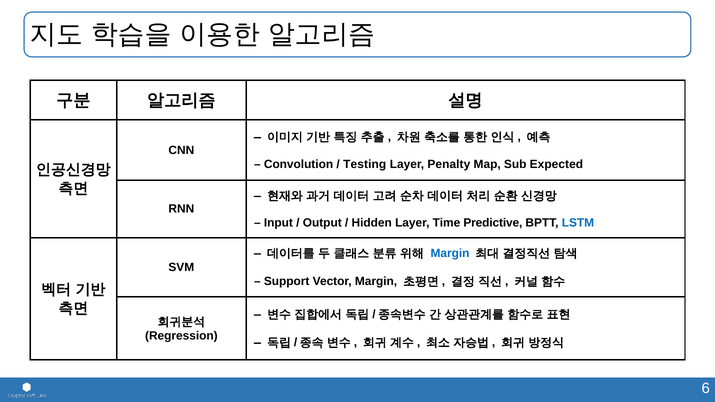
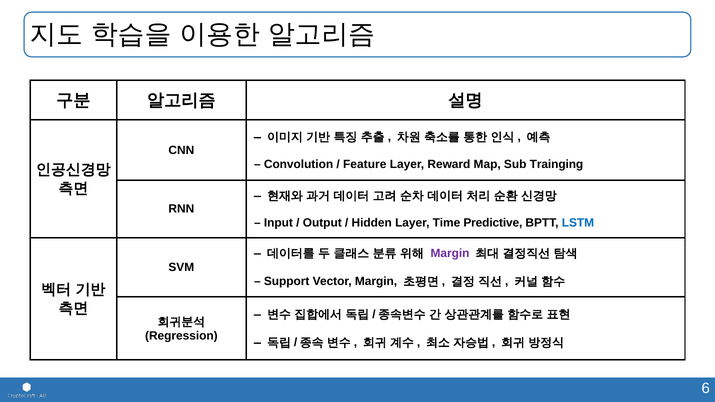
Testing: Testing -> Feature
Penalty: Penalty -> Reward
Expected: Expected -> Trainging
Margin at (450, 253) colour: blue -> purple
